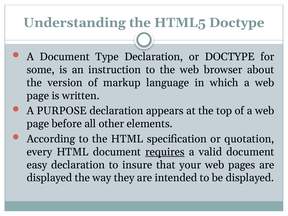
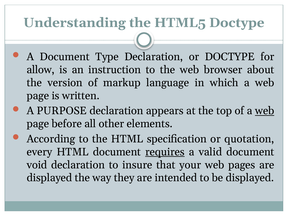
some: some -> allow
web at (265, 111) underline: none -> present
easy: easy -> void
